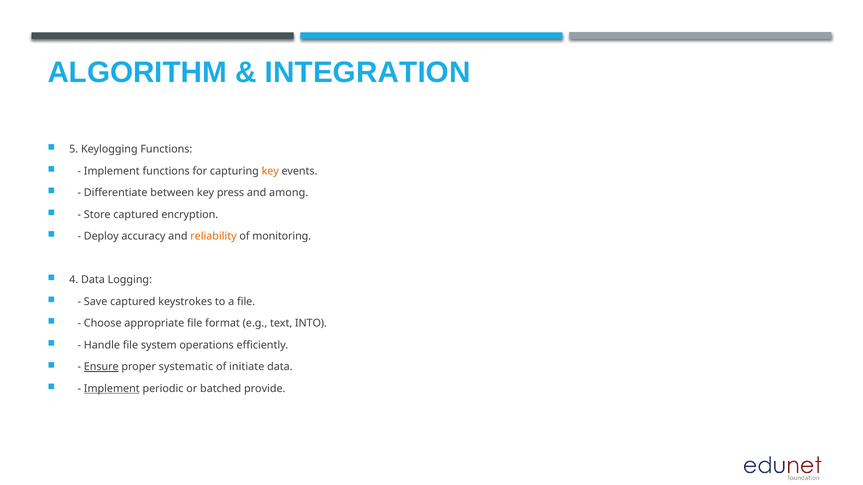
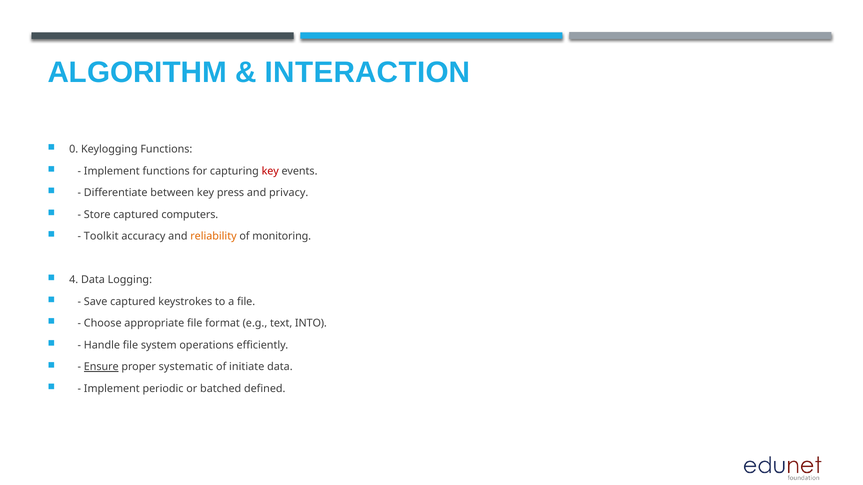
INTEGRATION: INTEGRATION -> INTERACTION
5: 5 -> 0
key at (270, 171) colour: orange -> red
among: among -> privacy
encryption: encryption -> computers
Deploy: Deploy -> Toolkit
Implement at (112, 389) underline: present -> none
provide: provide -> defined
